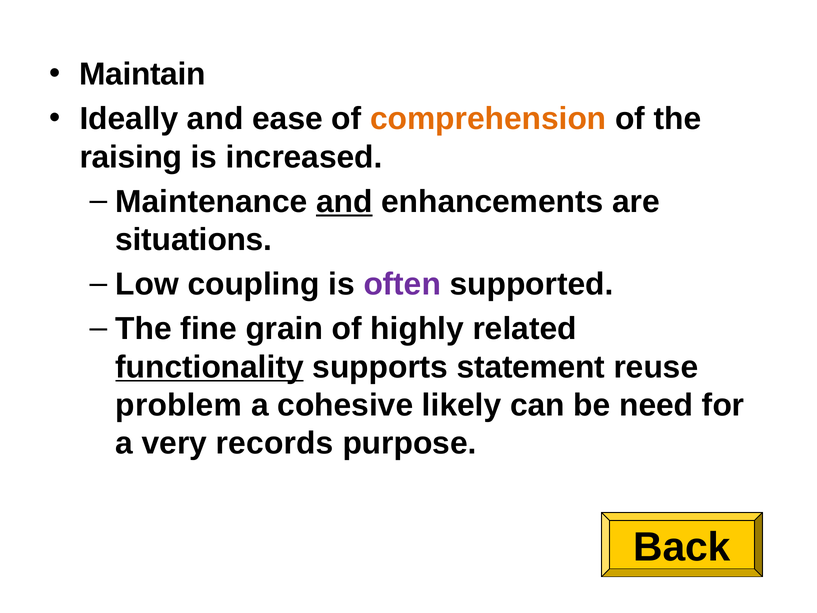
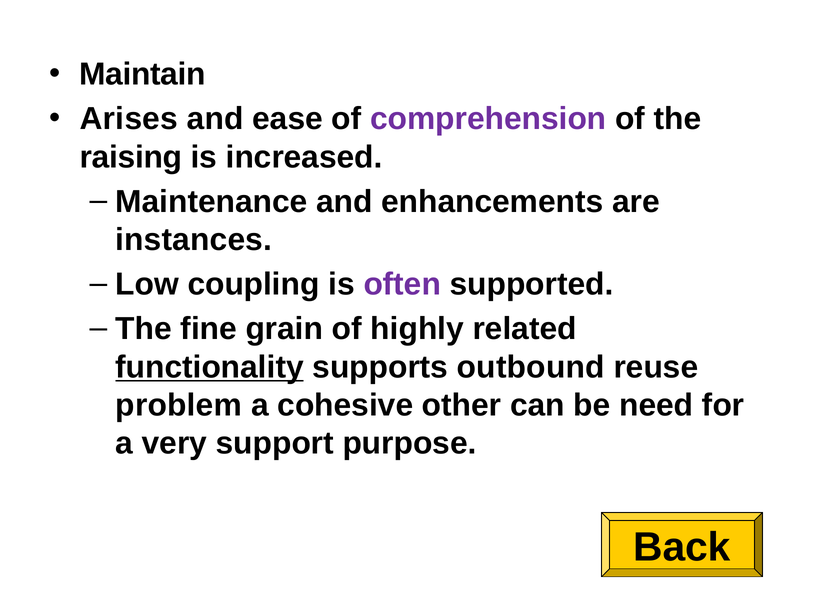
Ideally: Ideally -> Arises
comprehension colour: orange -> purple
and at (344, 202) underline: present -> none
situations: situations -> instances
statement: statement -> outbound
likely: likely -> other
records: records -> support
